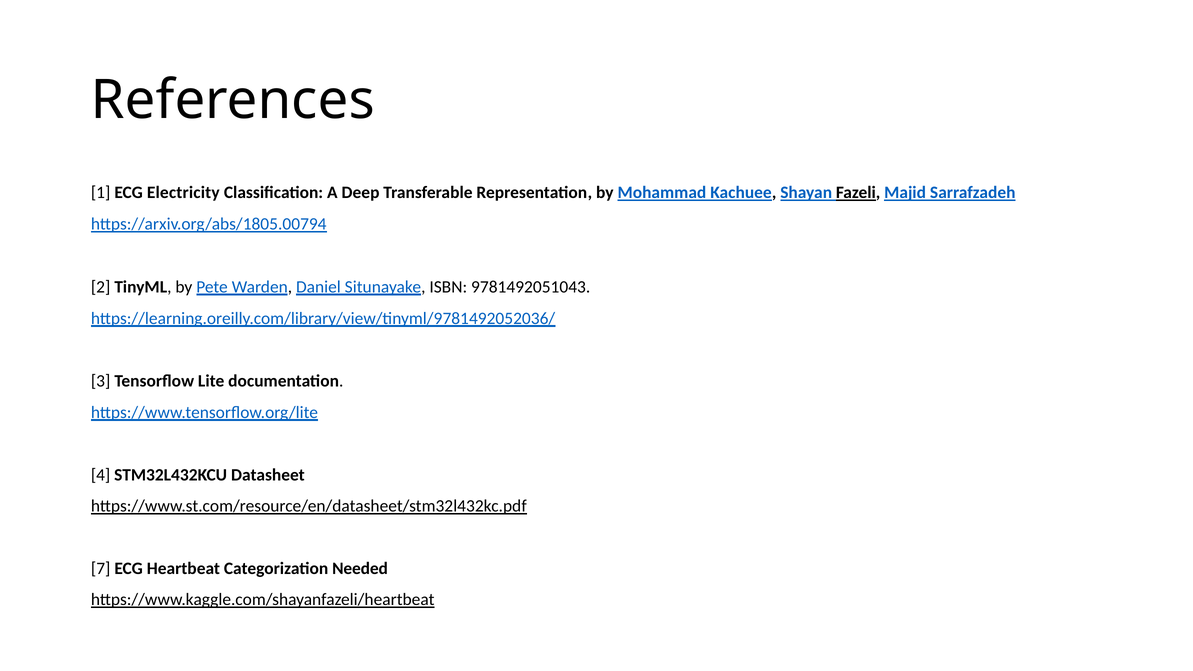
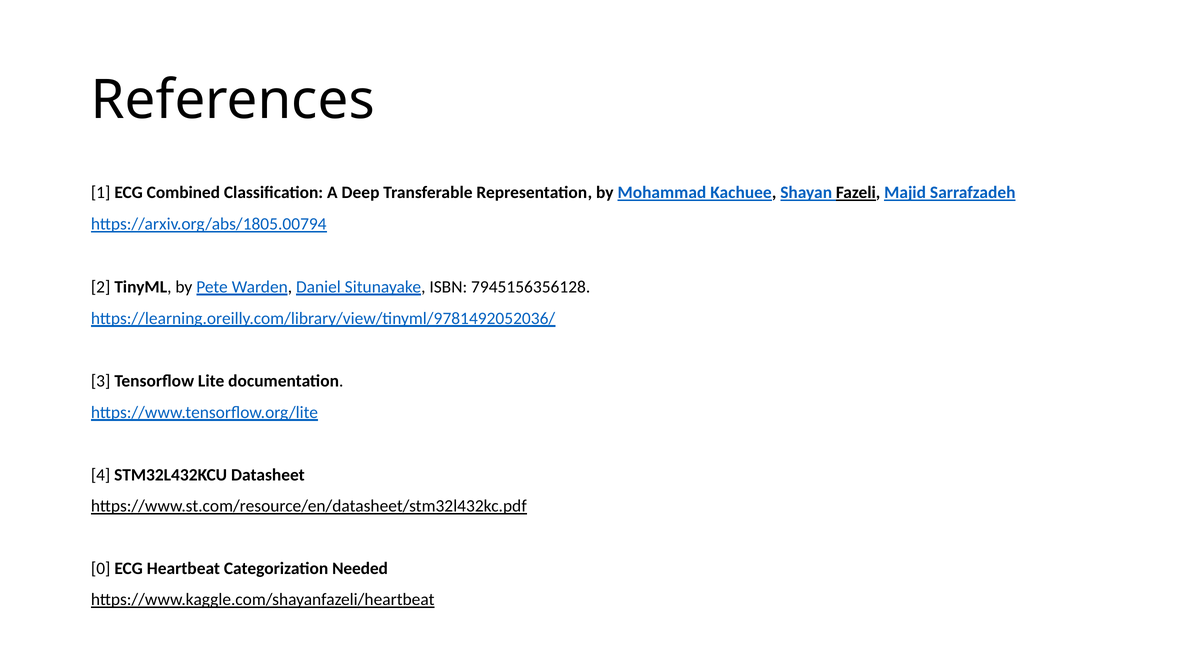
Electricity: Electricity -> Combined
9781492051043: 9781492051043 -> 7945156356128
7: 7 -> 0
